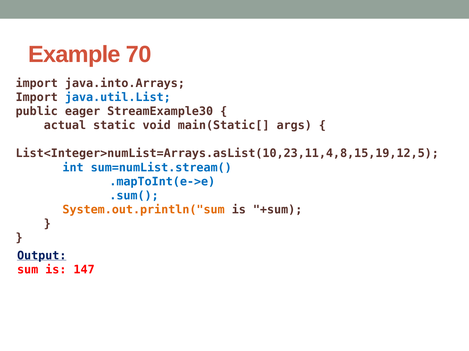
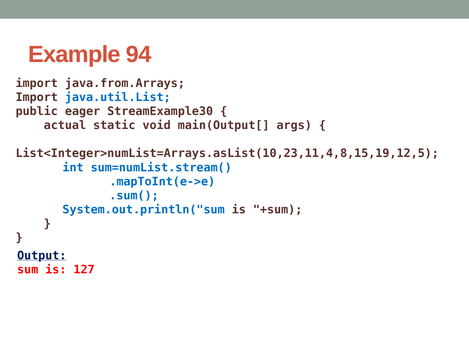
70: 70 -> 94
java.into.Arrays: java.into.Arrays -> java.from.Arrays
main(Static[: main(Static[ -> main(Output[
System.out.println("sum colour: orange -> blue
147: 147 -> 127
